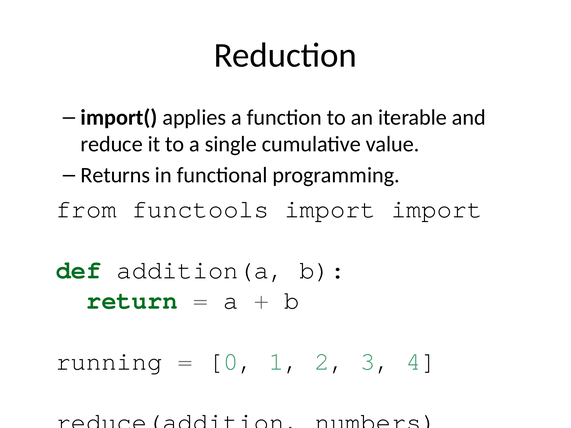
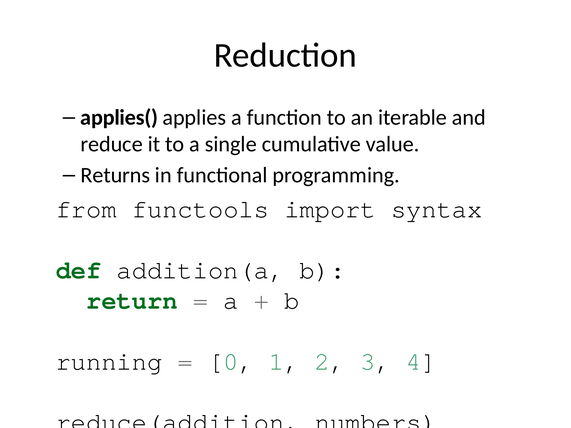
import(: import( -> applies(
import import: import -> syntax
